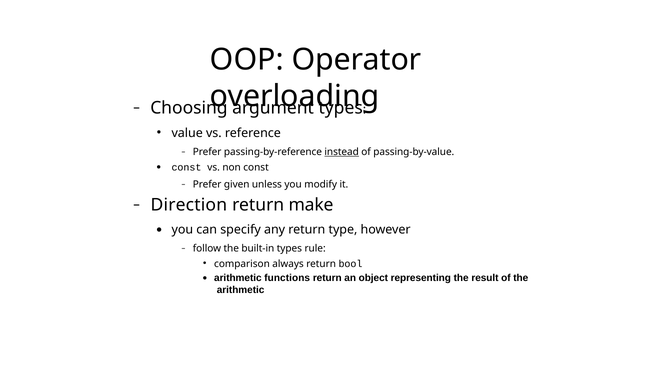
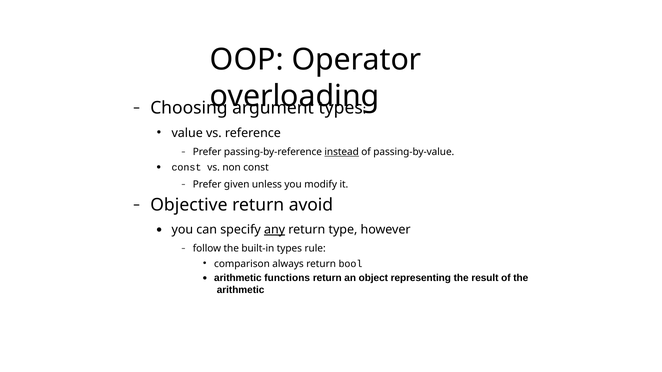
Direction: Direction -> Objective
make: make -> avoid
any underline: none -> present
